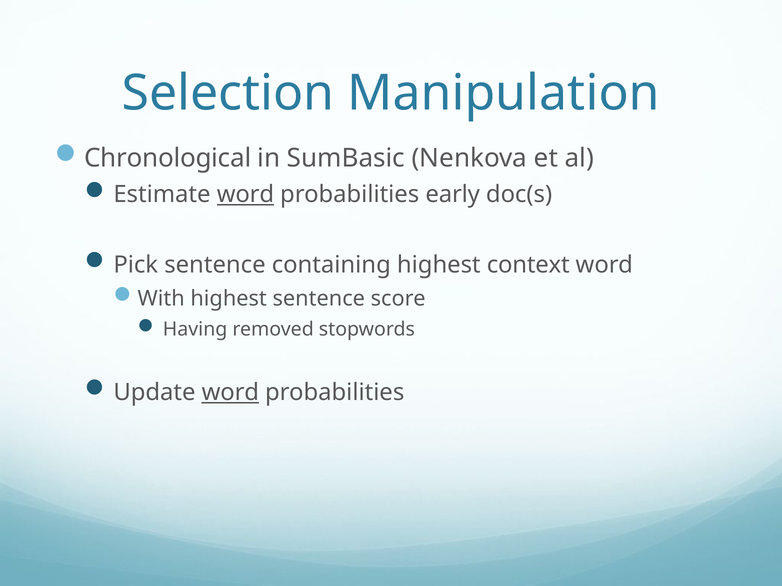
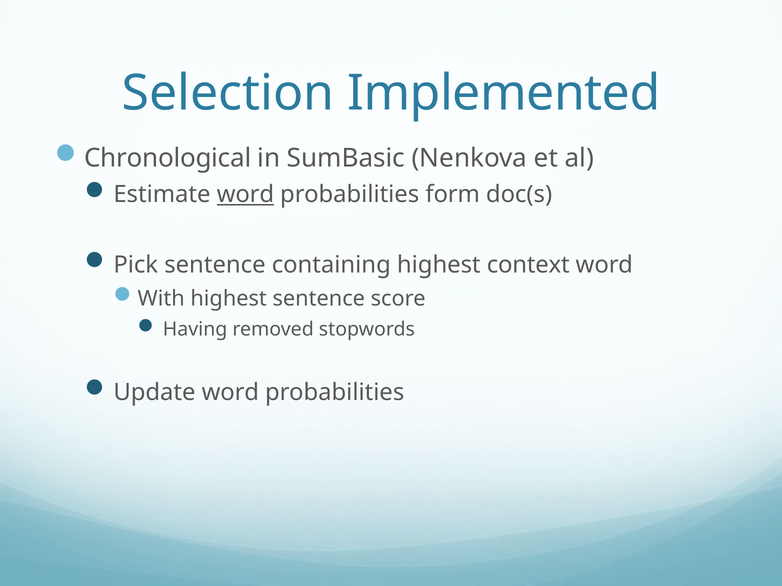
Manipulation: Manipulation -> Implemented
early: early -> form
word at (230, 393) underline: present -> none
